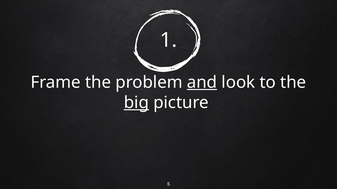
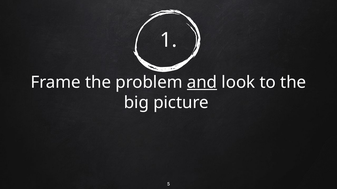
big underline: present -> none
